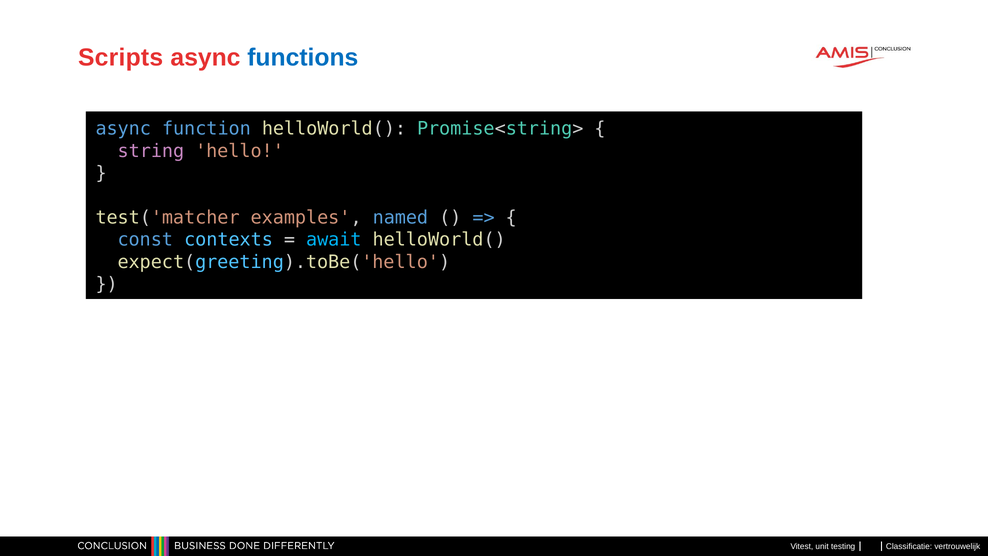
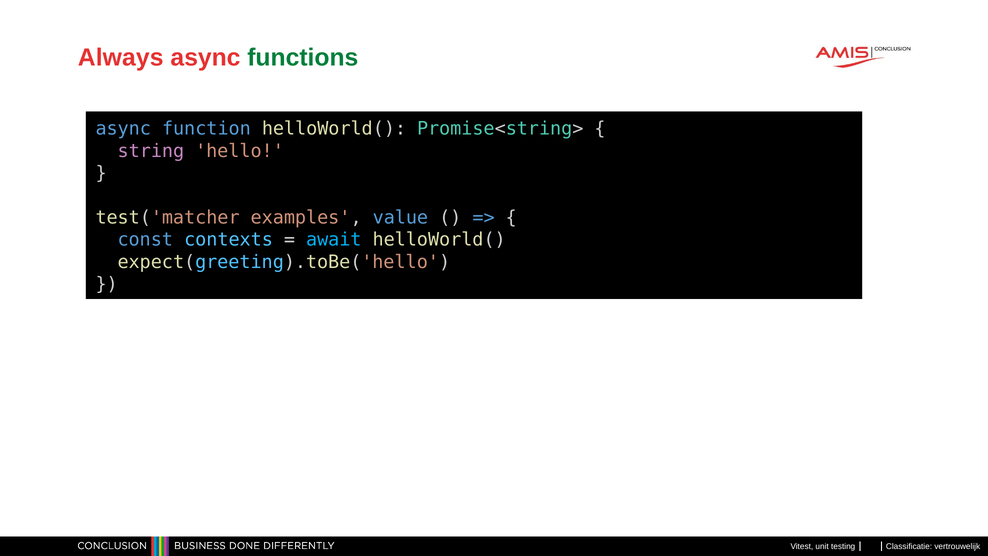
Scripts: Scripts -> Always
functions colour: blue -> green
named: named -> value
